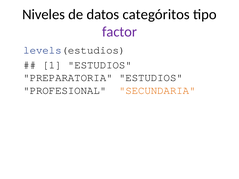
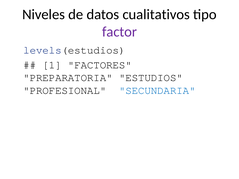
categóritos: categóritos -> cualitativos
1 ESTUDIOS: ESTUDIOS -> FACTORES
SECUNDARIA colour: orange -> blue
